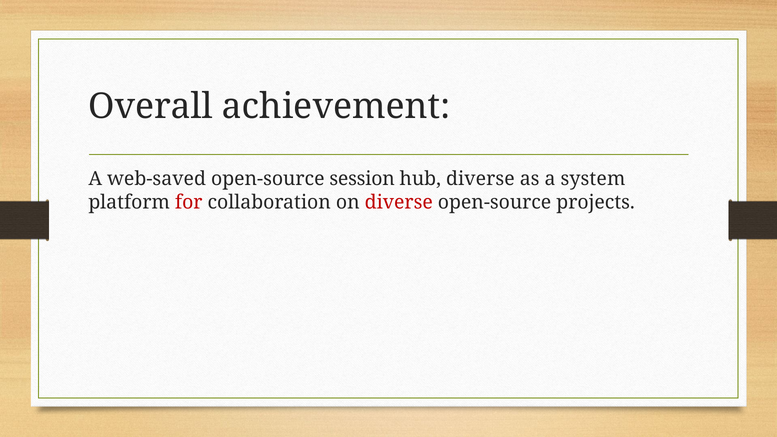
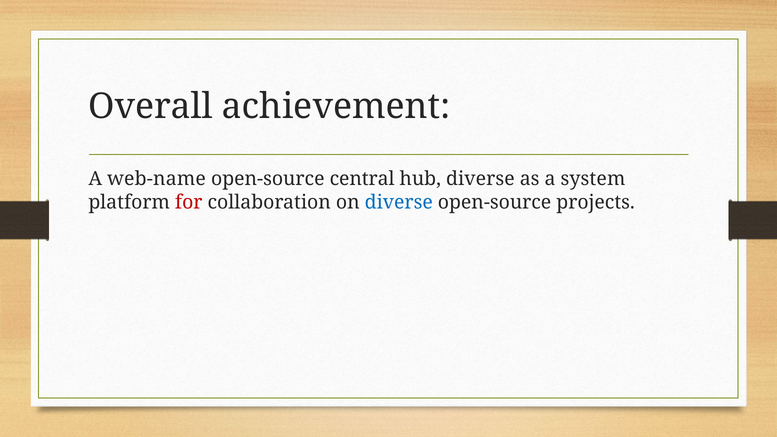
web-saved: web-saved -> web-name
session: session -> central
diverse at (399, 202) colour: red -> blue
